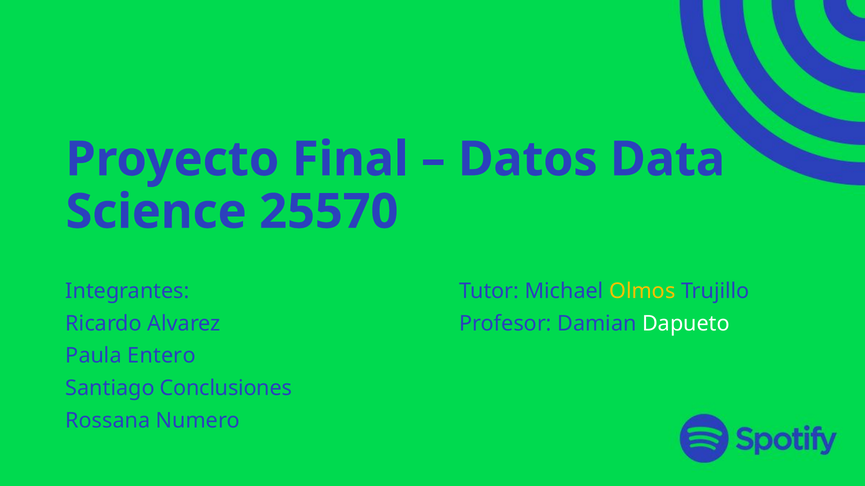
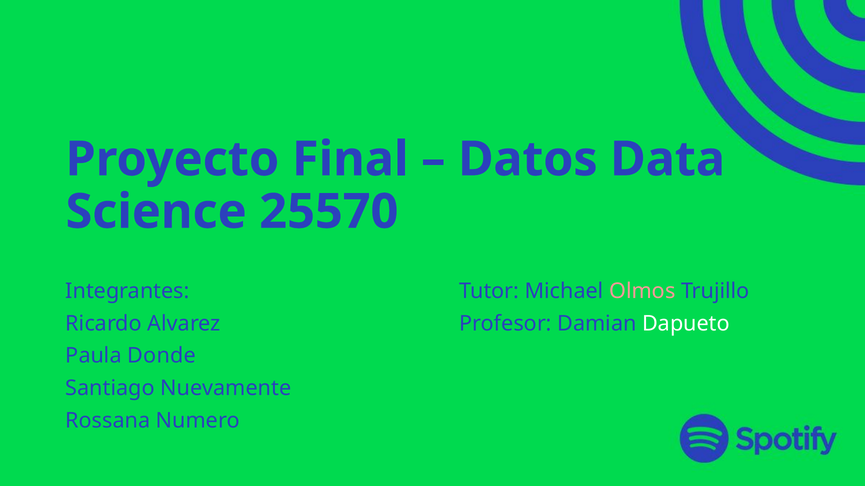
Olmos colour: yellow -> pink
Entero: Entero -> Donde
Conclusiones: Conclusiones -> Nuevamente
